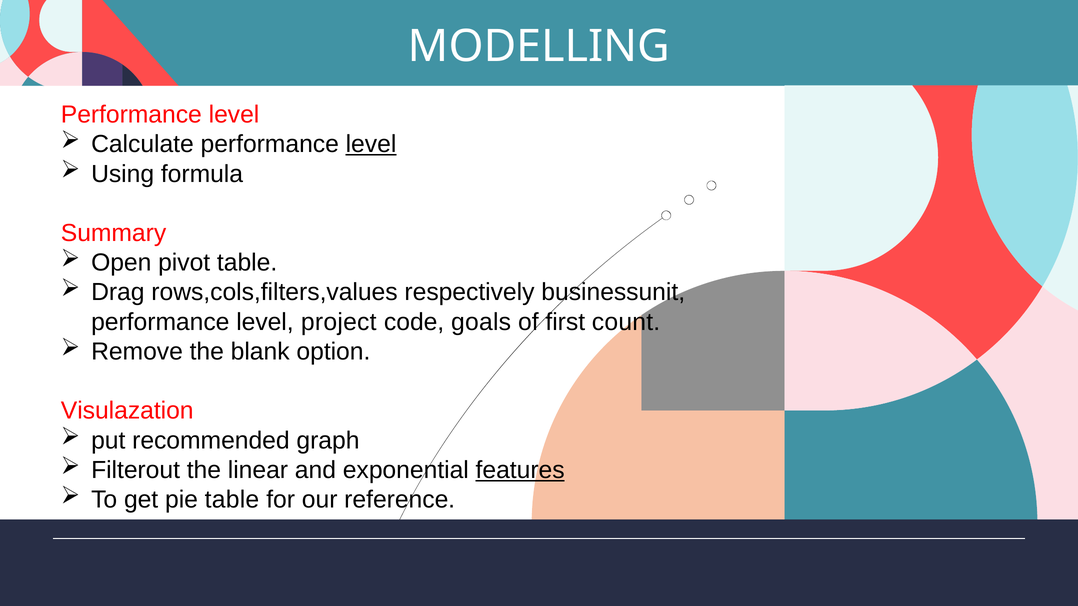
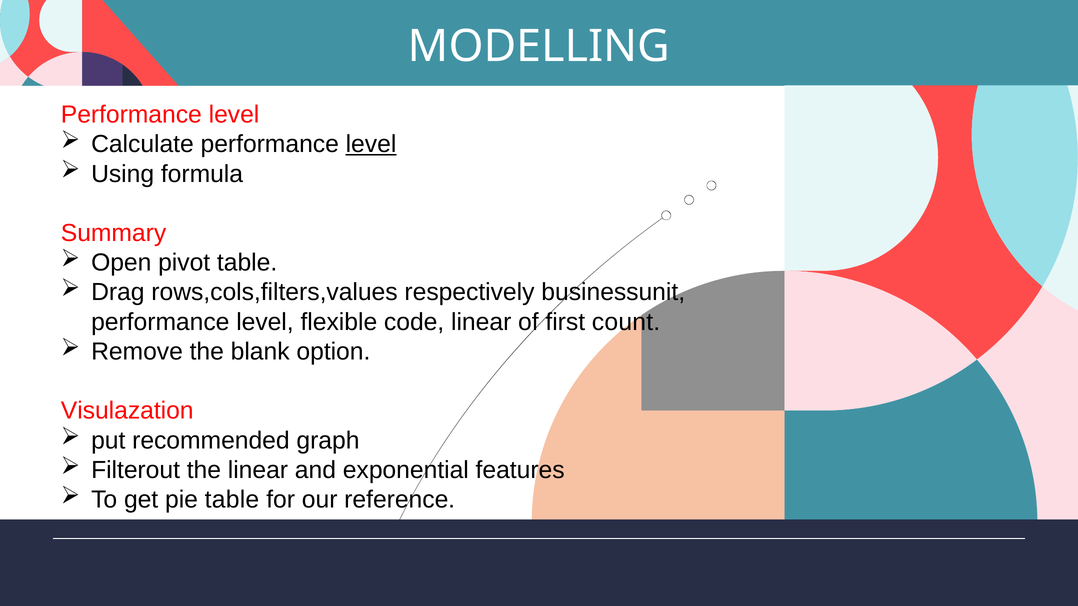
project: project -> flexible
code goals: goals -> linear
features underline: present -> none
